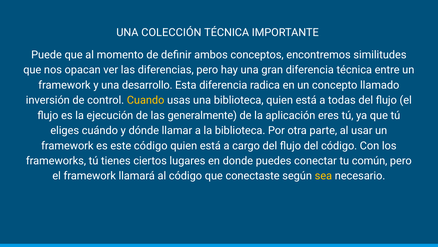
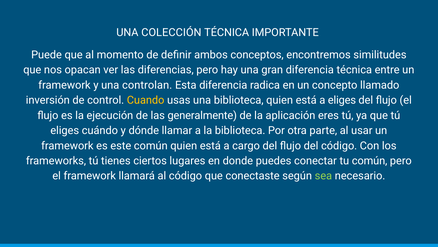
desarrollo: desarrollo -> controlan
a todas: todas -> eliges
este código: código -> común
sea colour: yellow -> light green
